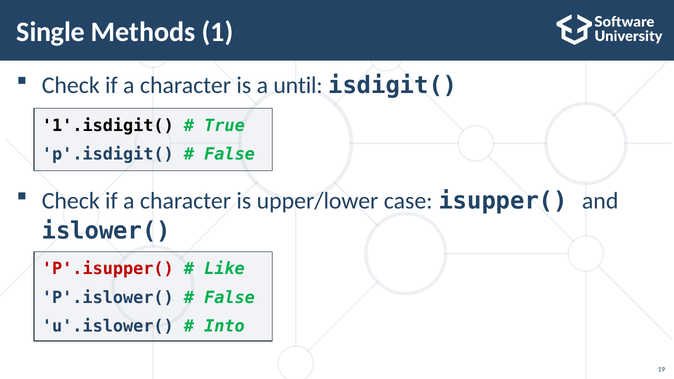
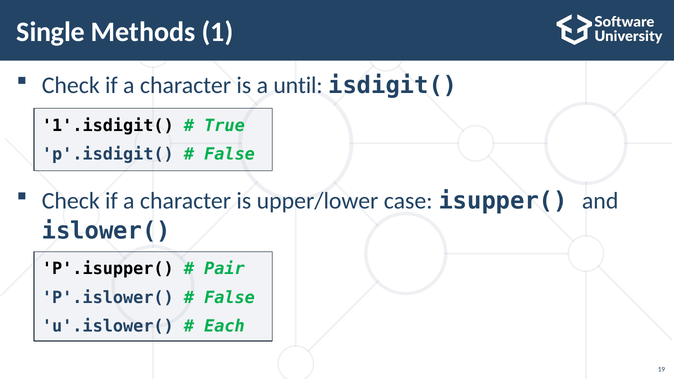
P'.isupper( colour: red -> black
Like: Like -> Pair
Into: Into -> Each
